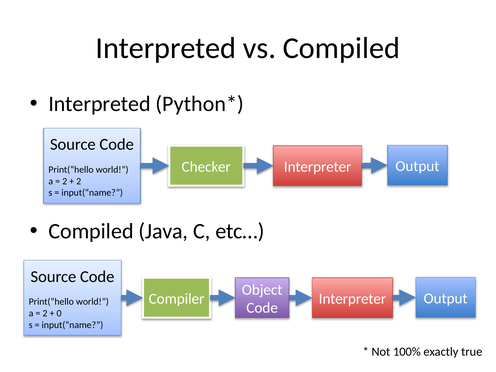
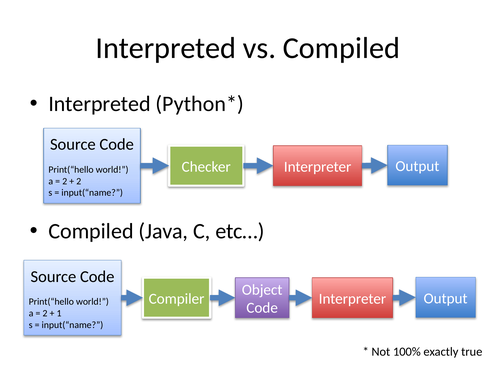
0: 0 -> 1
